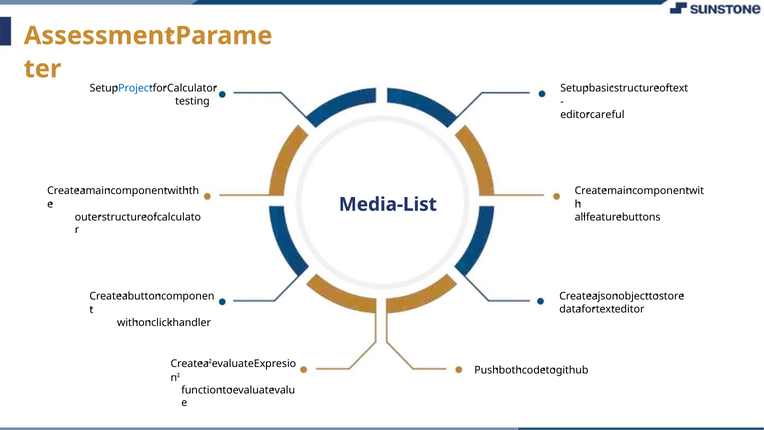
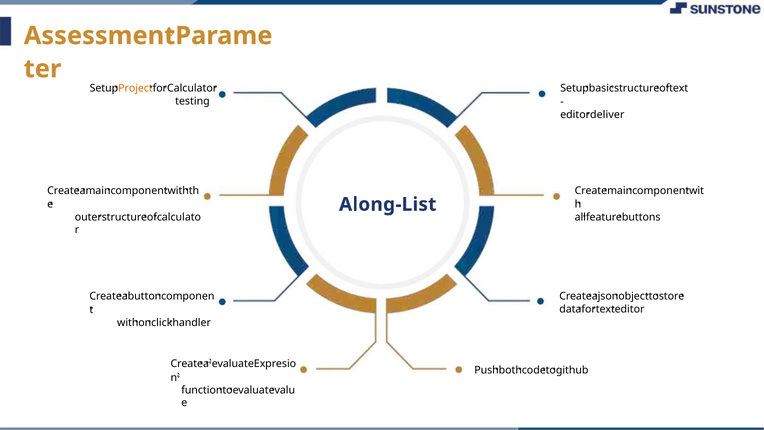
Project colour: blue -> orange
careful: careful -> deliver
Media-List: Media-List -> Along-List
